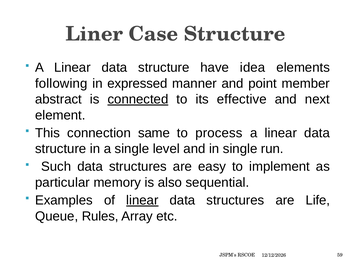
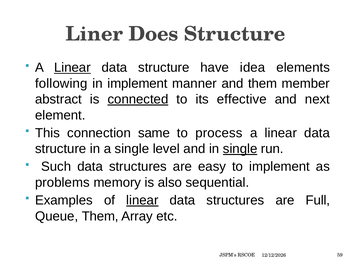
Case: Case -> Does
Linear at (72, 67) underline: none -> present
in expressed: expressed -> implement
and point: point -> them
single at (240, 148) underline: none -> present
particular: particular -> problems
Life: Life -> Full
Queue Rules: Rules -> Them
